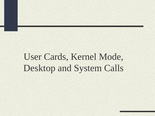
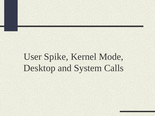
Cards: Cards -> Spike
